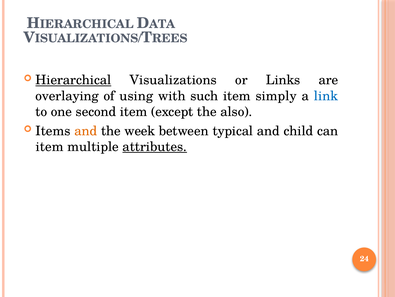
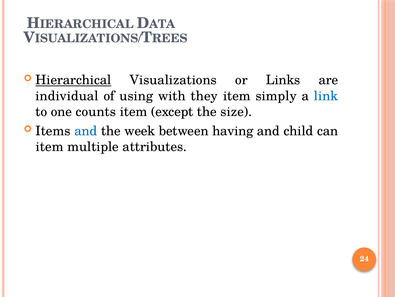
overlaying: overlaying -> individual
such: such -> they
second: second -> counts
also: also -> size
and at (86, 131) colour: orange -> blue
typical: typical -> having
attributes underline: present -> none
